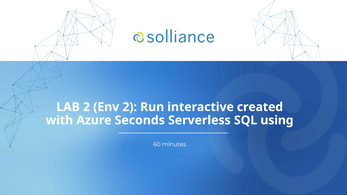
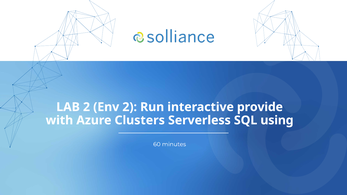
created: created -> provide
Seconds: Seconds -> Clusters
